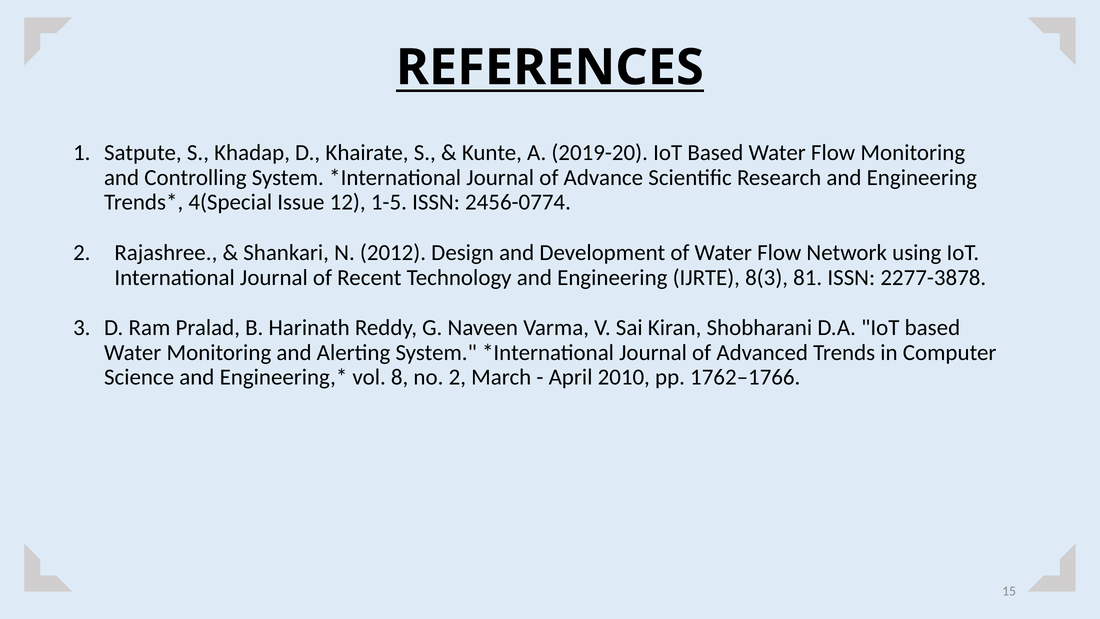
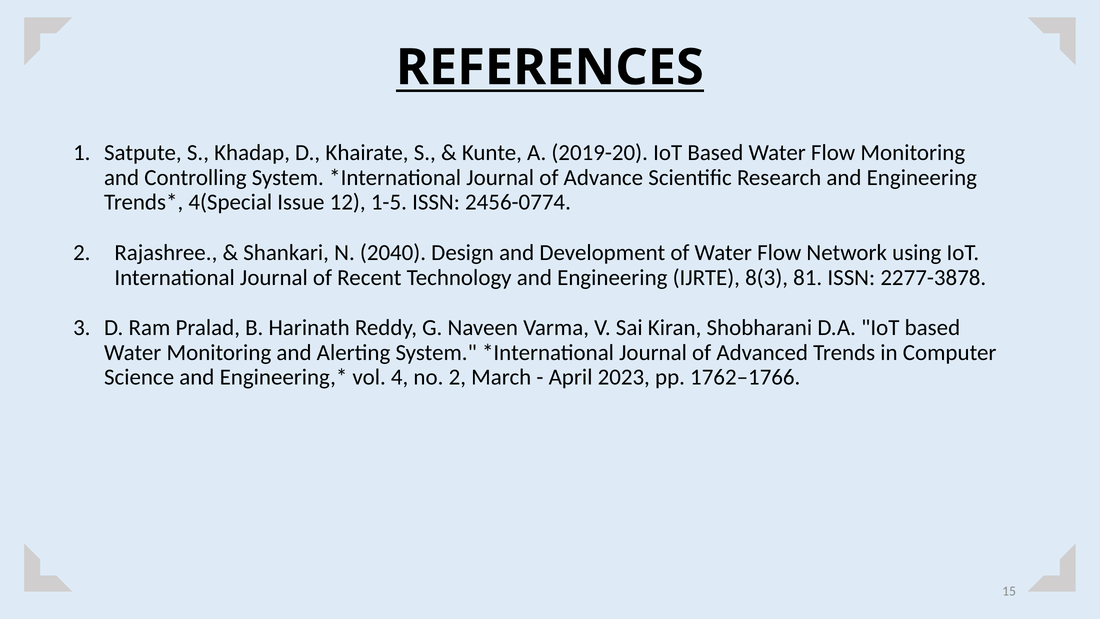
2012: 2012 -> 2040
8: 8 -> 4
2010: 2010 -> 2023
